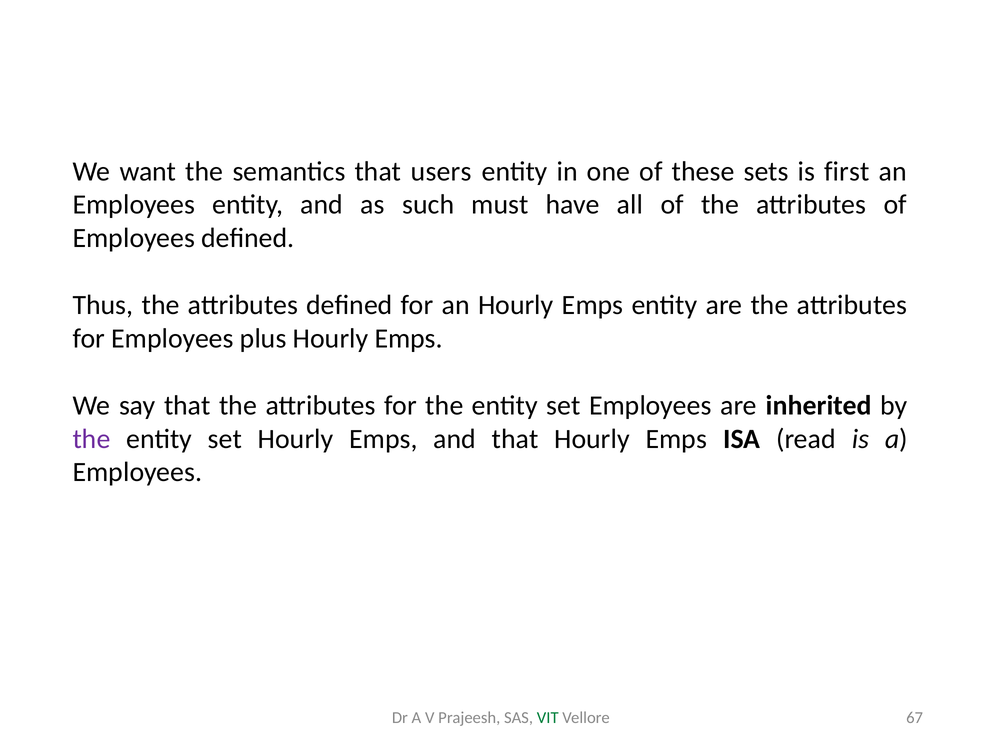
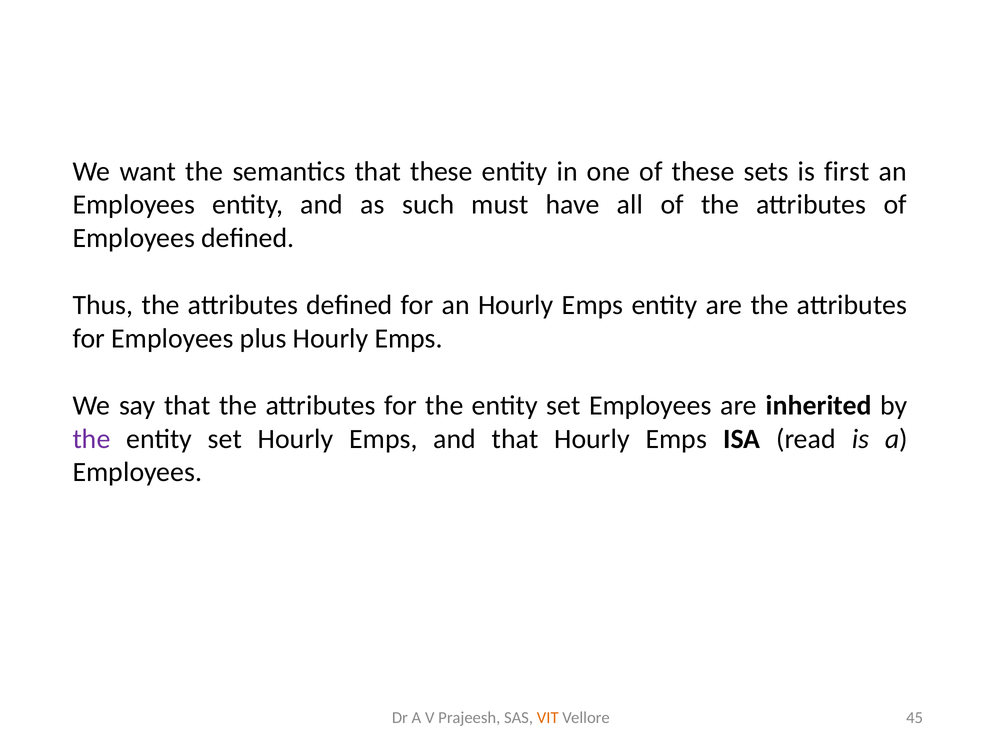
that users: users -> these
VIT colour: green -> orange
67: 67 -> 45
